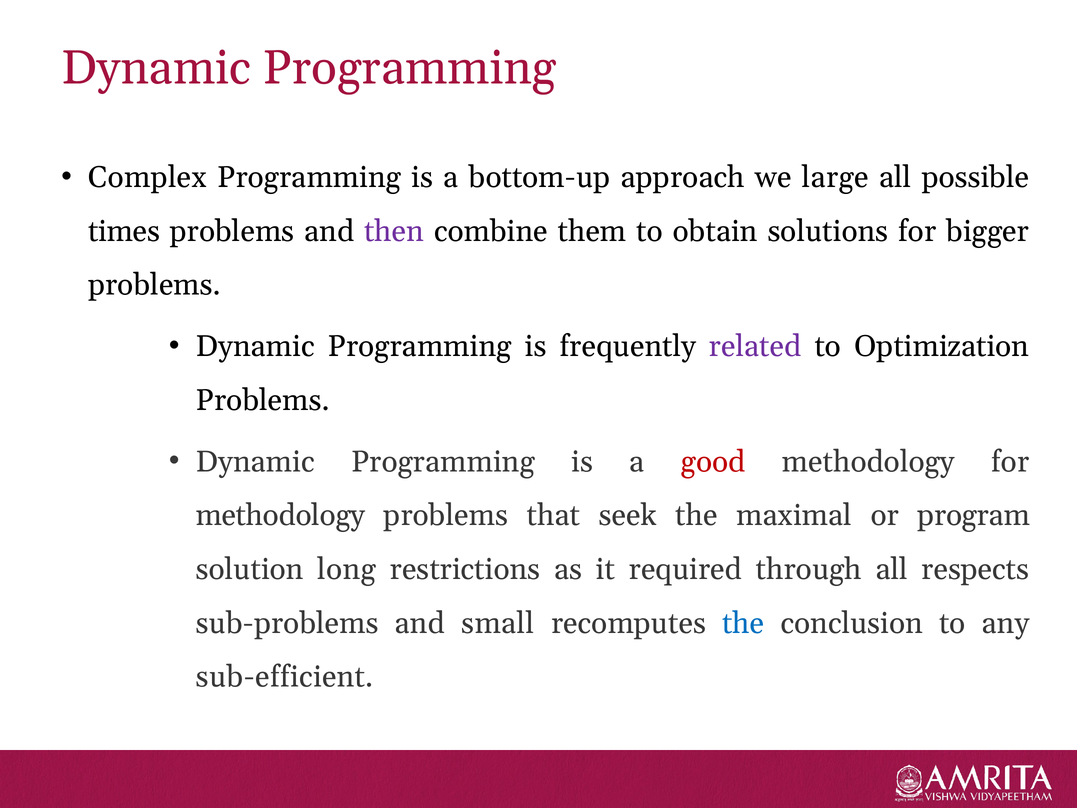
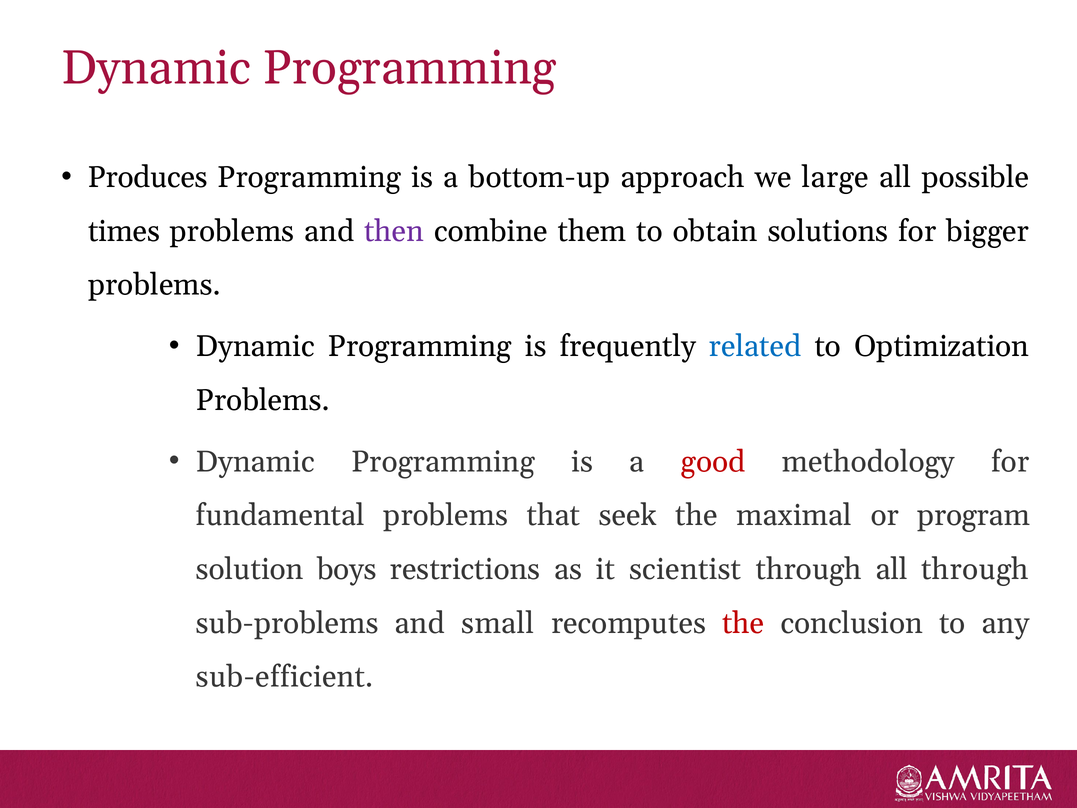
Complex: Complex -> Produces
related colour: purple -> blue
methodology at (280, 515): methodology -> fundamental
long: long -> boys
required: required -> scientist
all respects: respects -> through
the at (743, 623) colour: blue -> red
